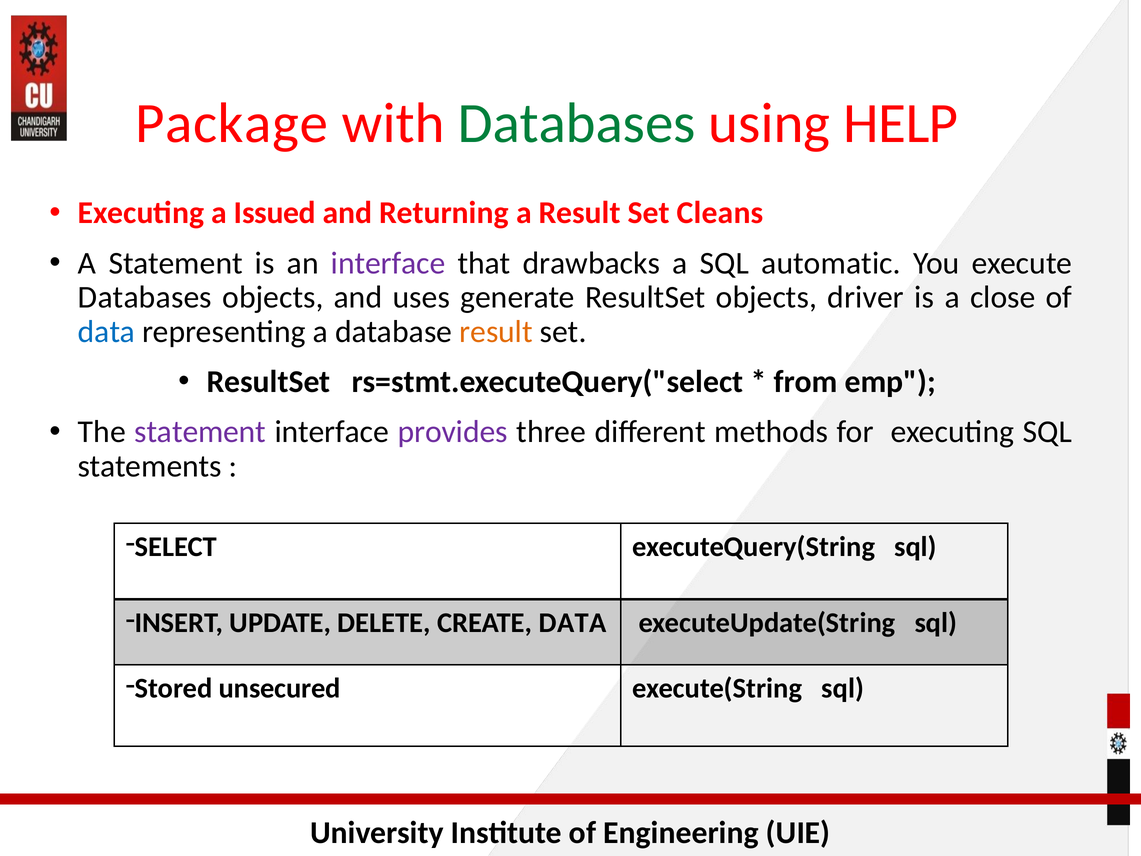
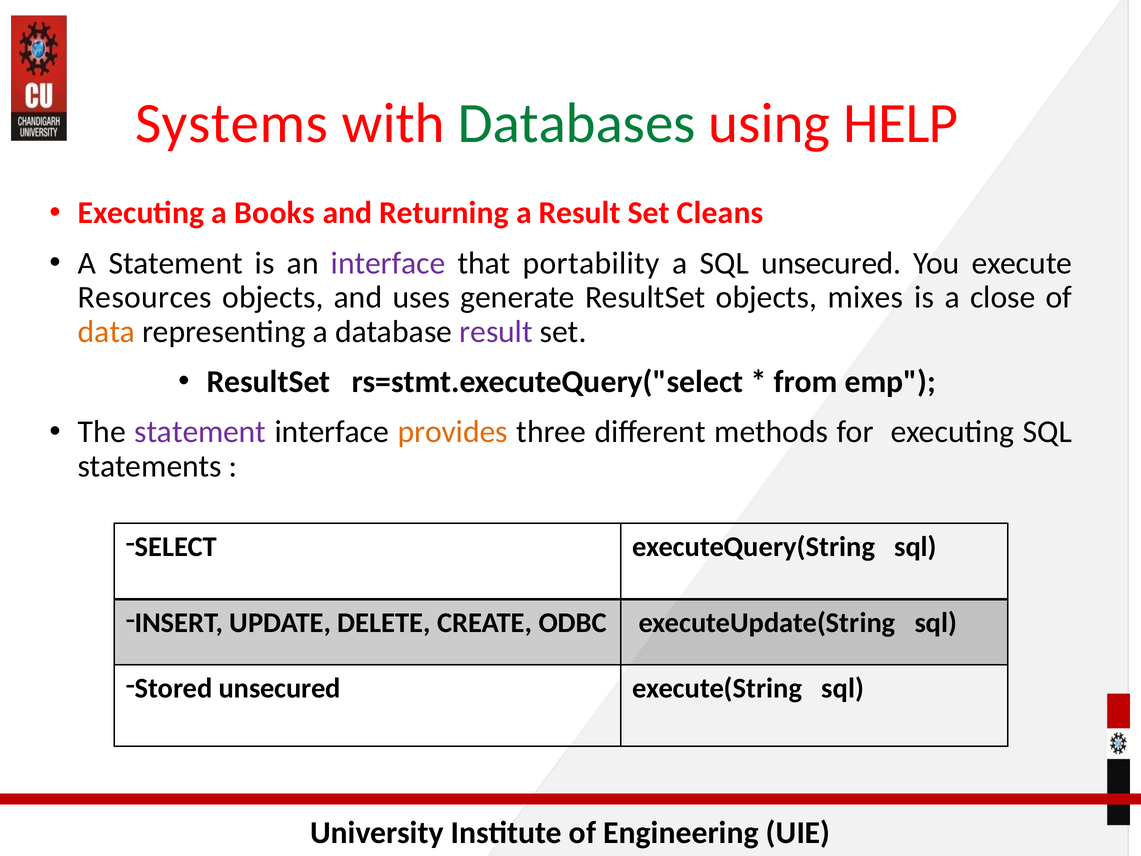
Package: Package -> Systems
Issued: Issued -> Books
drawbacks: drawbacks -> portability
SQL automatic: automatic -> unsecured
Databases at (145, 297): Databases -> Resources
driver: driver -> mixes
data at (107, 332) colour: blue -> orange
result at (496, 332) colour: orange -> purple
provides colour: purple -> orange
CREATE DATA: DATA -> ODBC
